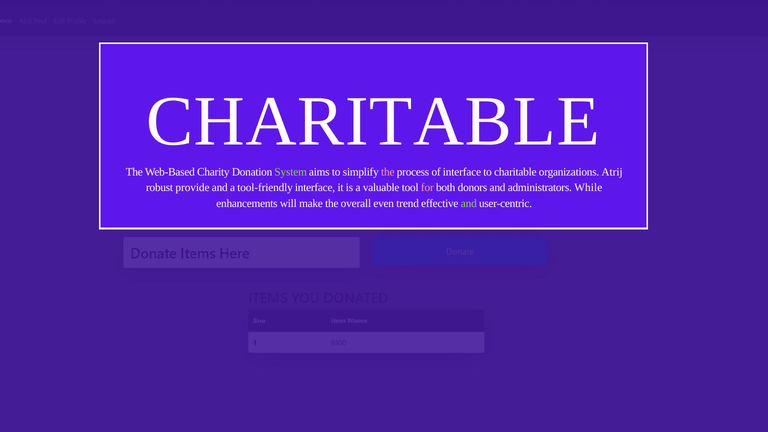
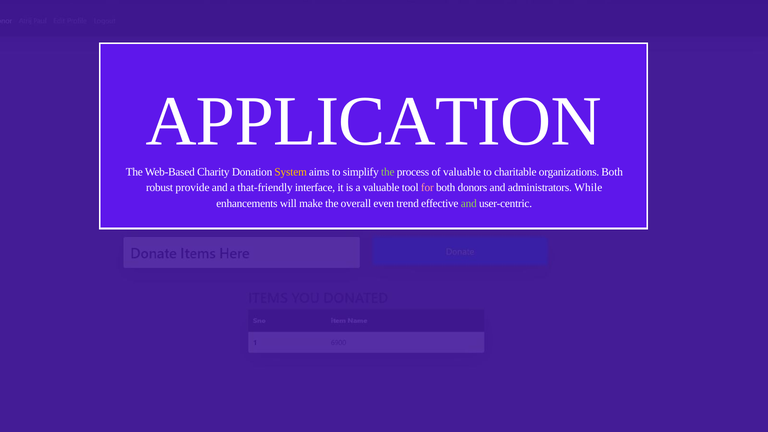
CHARITABLE at (373, 121): CHARITABLE -> APPLICATION
System colour: light green -> yellow
the at (388, 172) colour: pink -> light green
of interface: interface -> valuable
organizations Atrij: Atrij -> Both
tool-friendly: tool-friendly -> that-friendly
